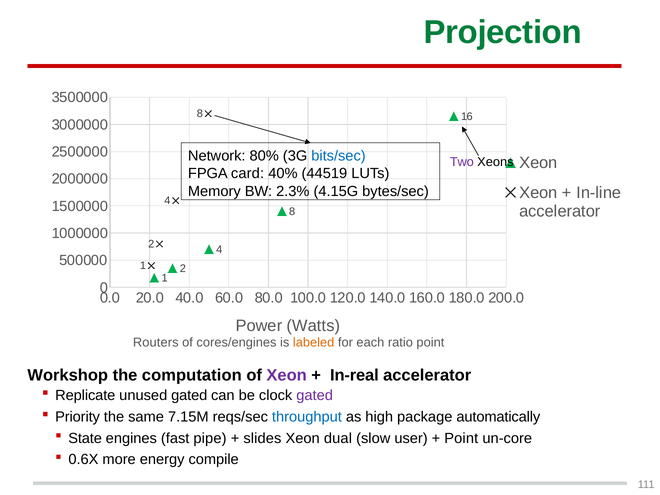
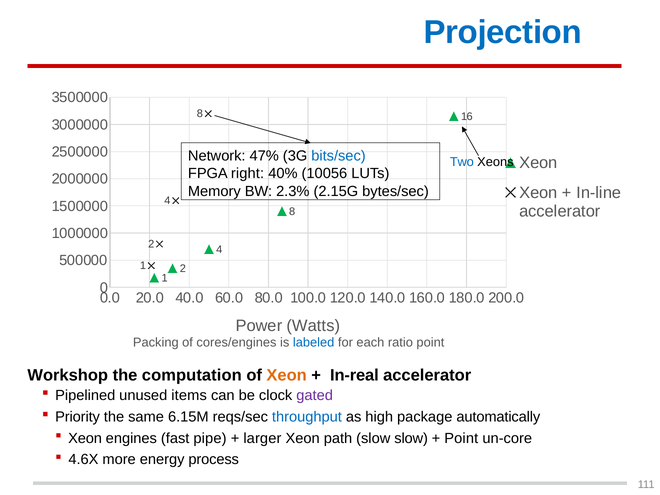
Projection colour: green -> blue
80%: 80% -> 47%
Two colour: purple -> blue
card: card -> right
44519: 44519 -> 10056
4.15G: 4.15G -> 2.15G
Routers: Routers -> Packing
labeled colour: orange -> blue
Xeon at (287, 375) colour: purple -> orange
Replicate: Replicate -> Pipelined
unused gated: gated -> items
7.15M: 7.15M -> 6.15M
State at (85, 438): State -> Xeon
slides: slides -> larger
dual: dual -> path
slow user: user -> slow
0.6X: 0.6X -> 4.6X
compile: compile -> process
